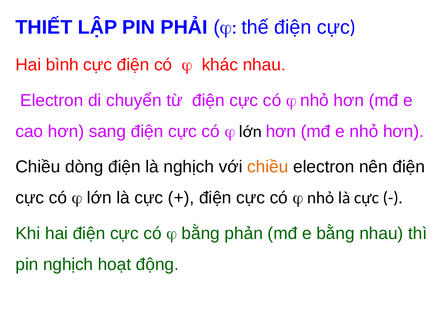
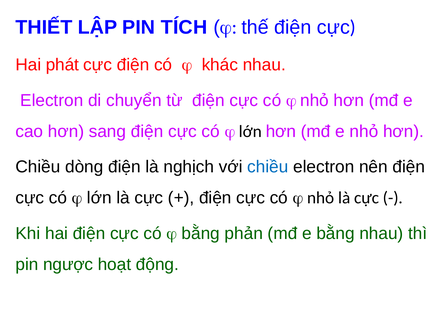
PHẢI: PHẢI -> TÍCH
bình: bình -> phát
chiều at (268, 167) colour: orange -> blue
pin nghịch: nghịch -> ngược
